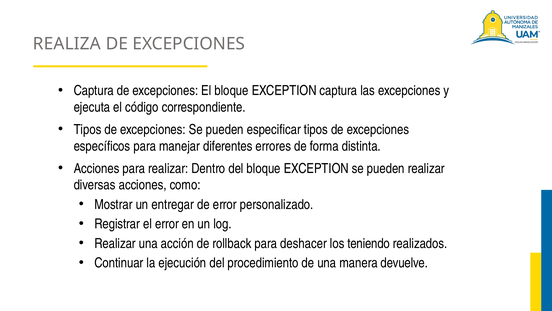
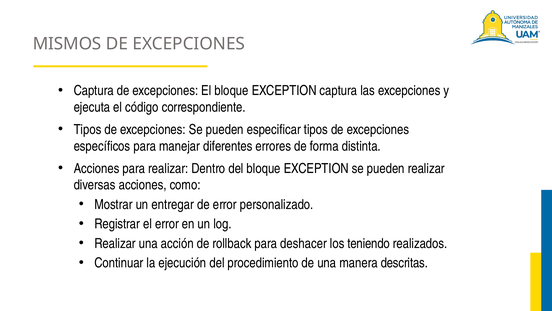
REALIZA: REALIZA -> MISMOS
devuelve: devuelve -> descritas
